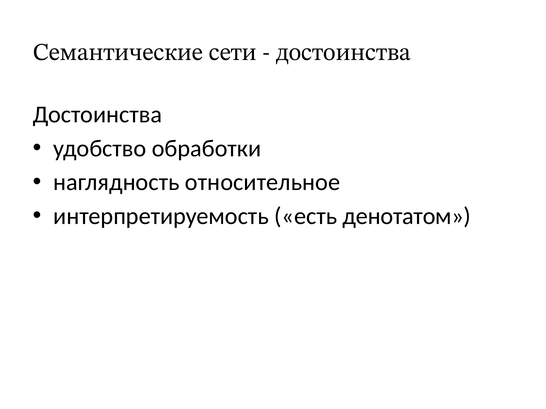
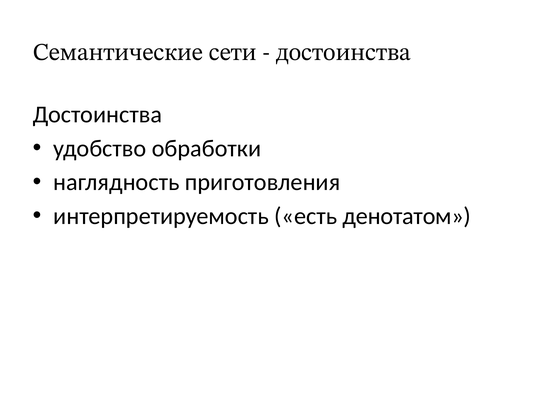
относительное: относительное -> приготовления
